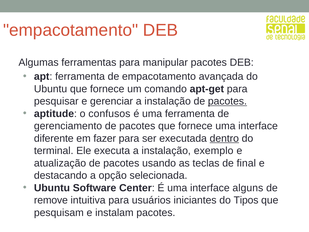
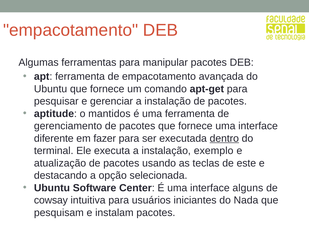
pacotes at (227, 101) underline: present -> none
confusos: confusos -> mantidos
final: final -> este
remove: remove -> cowsay
Tipos: Tipos -> Nada
